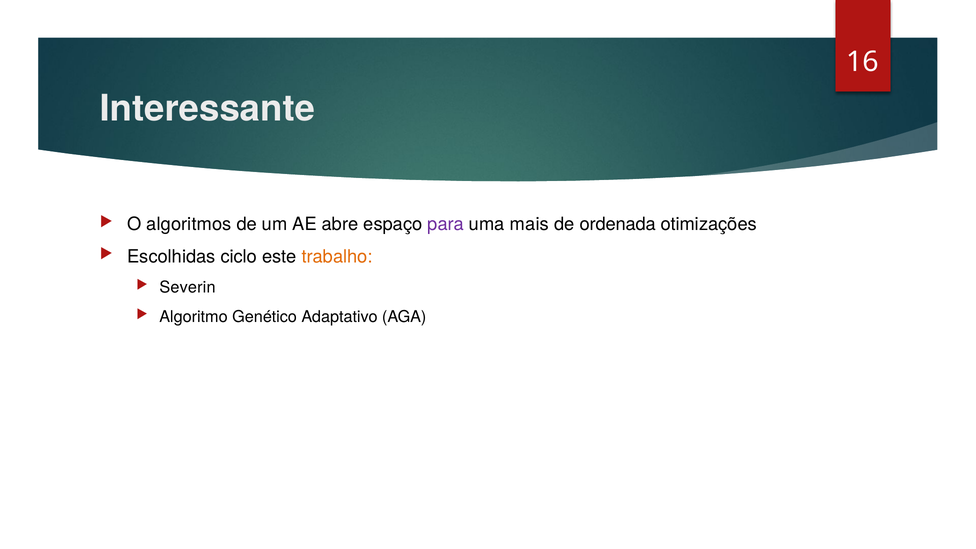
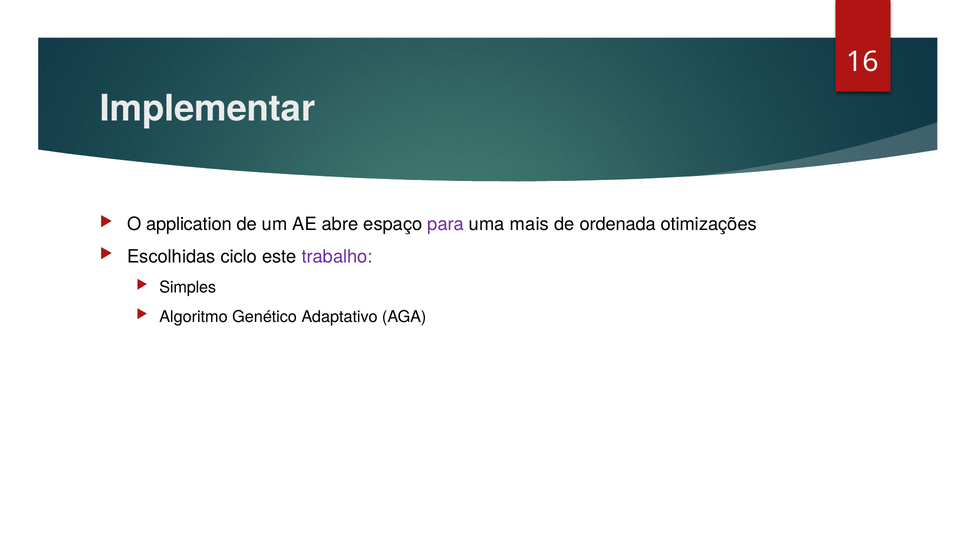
Interessante: Interessante -> Implementar
algoritmos: algoritmos -> application
trabalho colour: orange -> purple
Severin: Severin -> Simples
